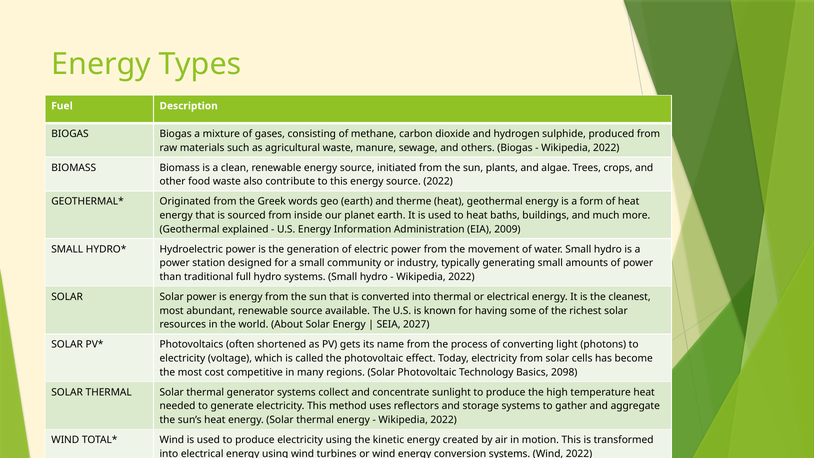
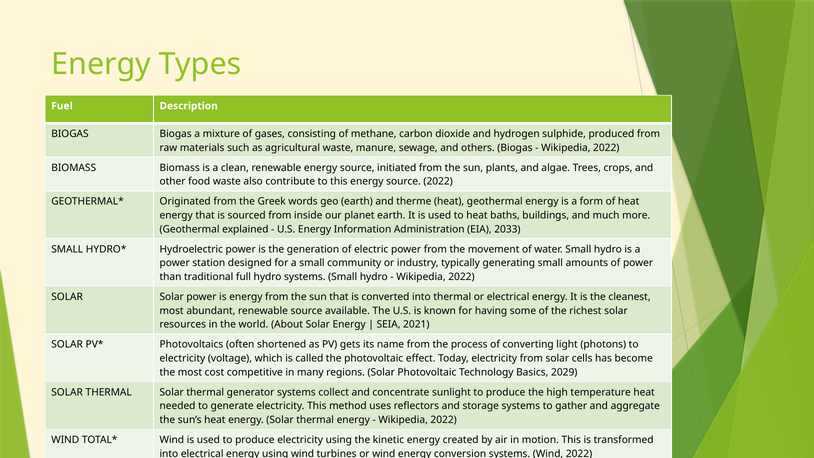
2009: 2009 -> 2033
2027: 2027 -> 2021
2098: 2098 -> 2029
